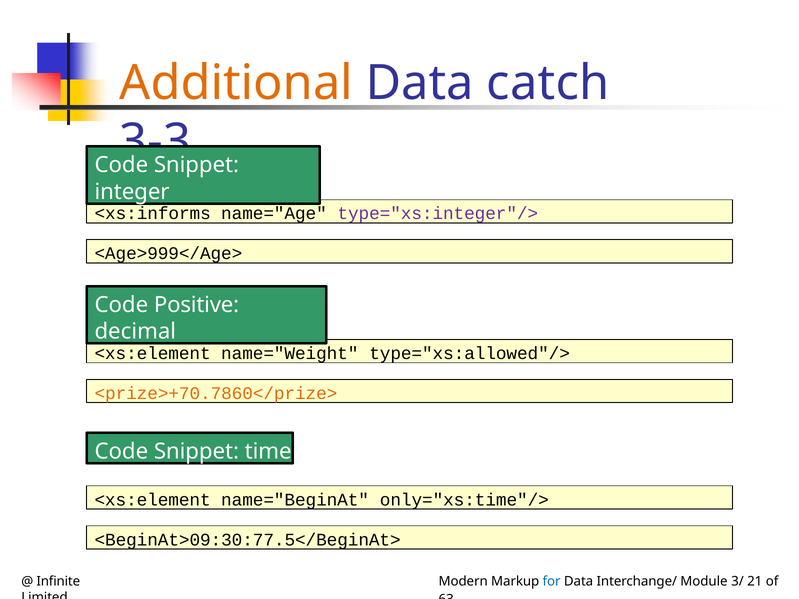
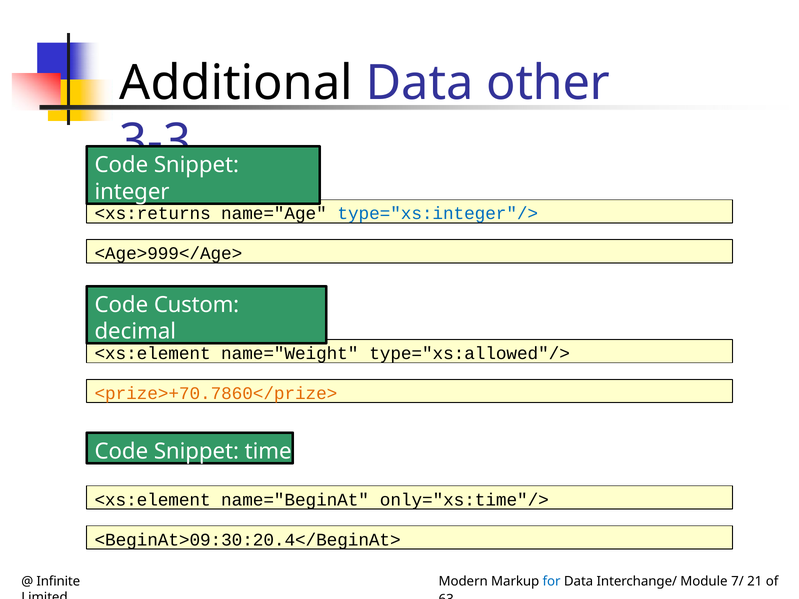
Additional colour: orange -> black
catch: catch -> other
<xs:informs: <xs:informs -> <xs:returns
type="xs:integer"/> colour: purple -> blue
Positive: Positive -> Custom
<BeginAt>09:30:77.5</BeginAt>: <BeginAt>09:30:77.5</BeginAt> -> <BeginAt>09:30:20.4</BeginAt>
3/: 3/ -> 7/
